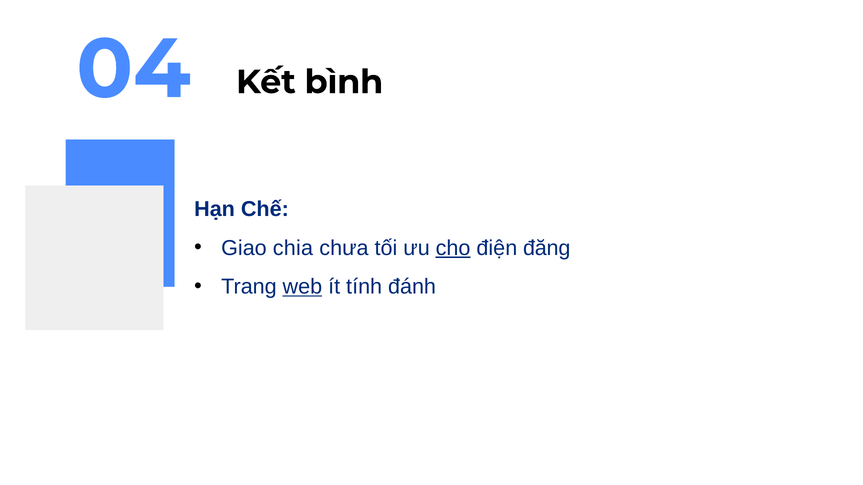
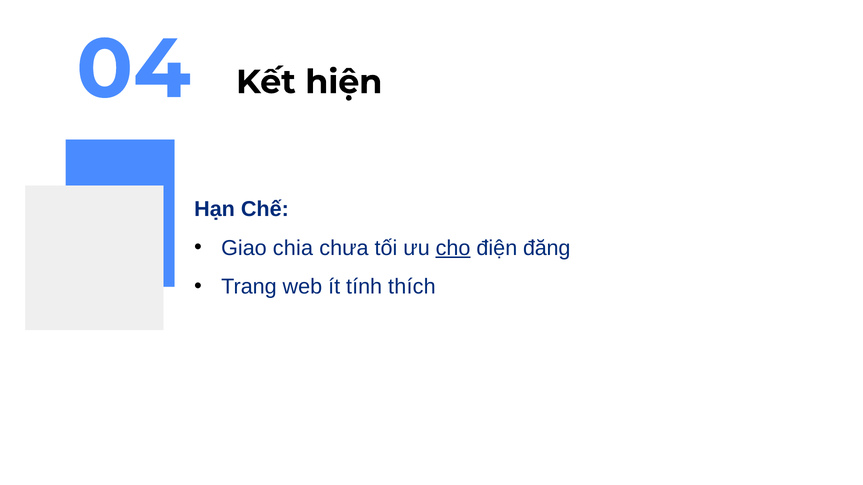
bình: bình -> hiện
web underline: present -> none
đánh: đánh -> thích
